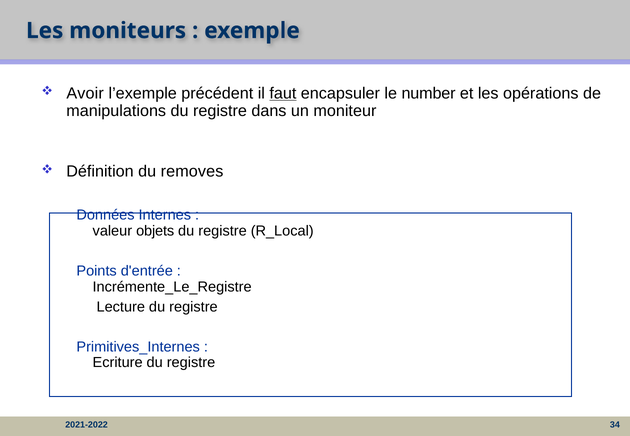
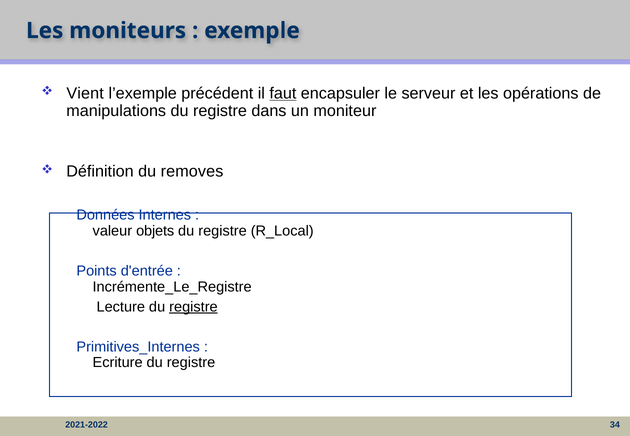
Avoir: Avoir -> Vient
number: number -> serveur
registre at (193, 307) underline: none -> present
